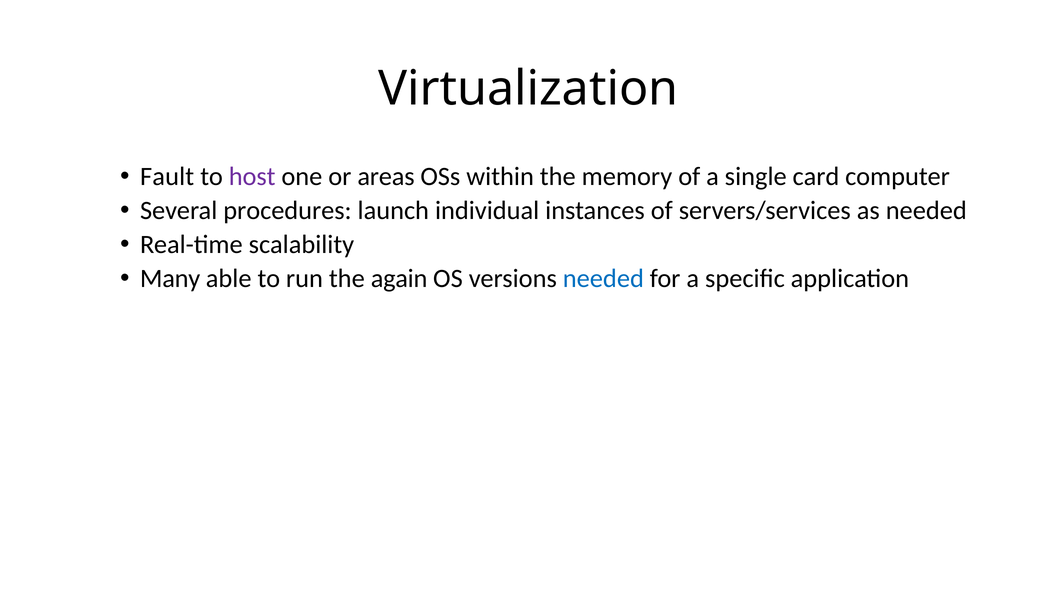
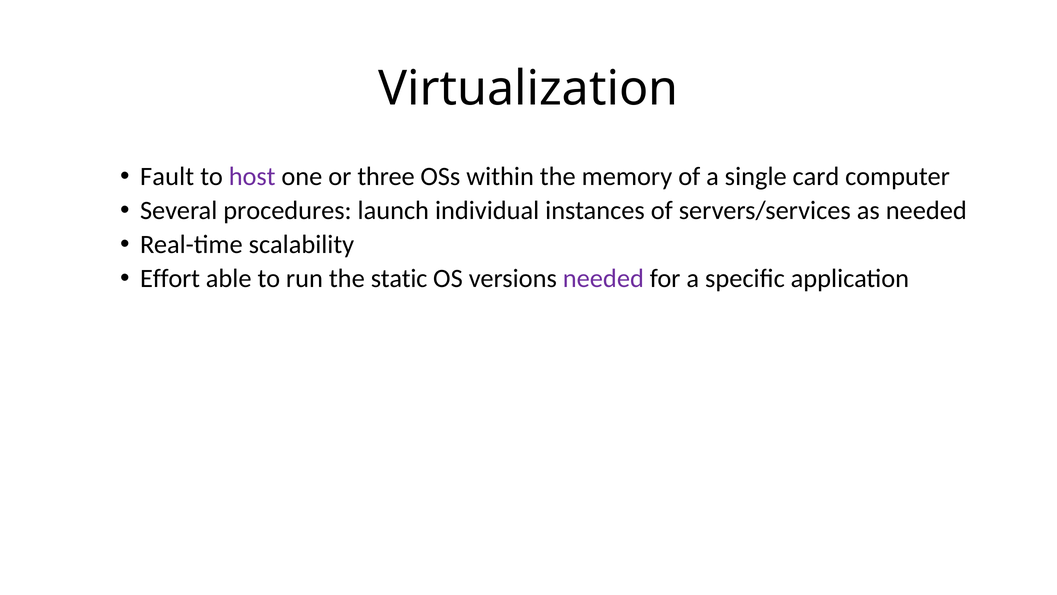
areas: areas -> three
Many: Many -> Effort
again: again -> static
needed at (603, 278) colour: blue -> purple
